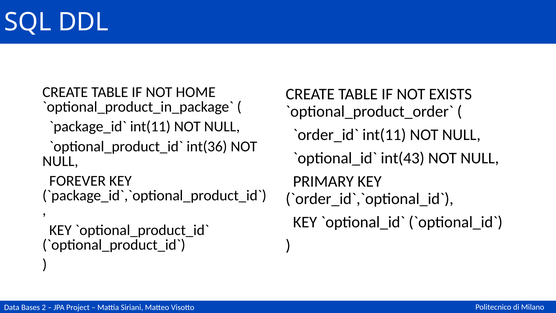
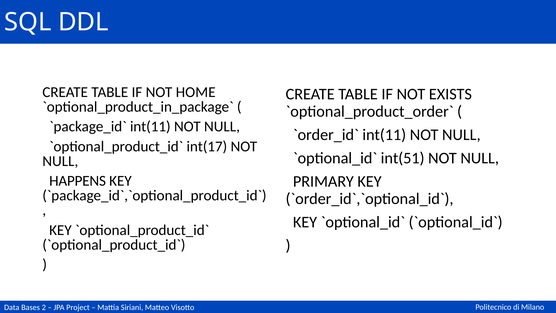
int(36: int(36 -> int(17
int(43: int(43 -> int(51
FOREVER: FOREVER -> HAPPENS
